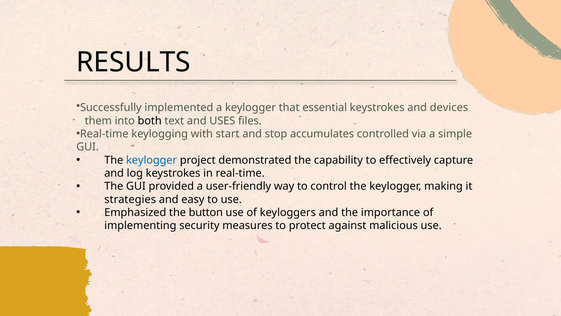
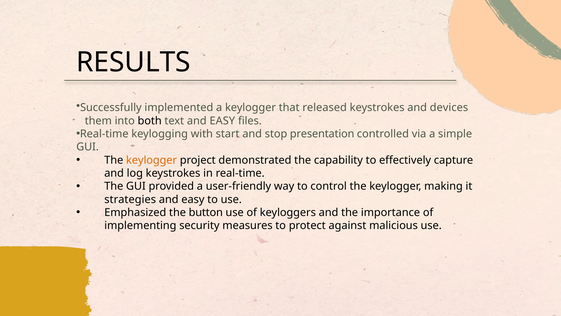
essential: essential -> released
text and USES: USES -> EASY
accumulates: accumulates -> presentation
keylogger at (152, 160) colour: blue -> orange
